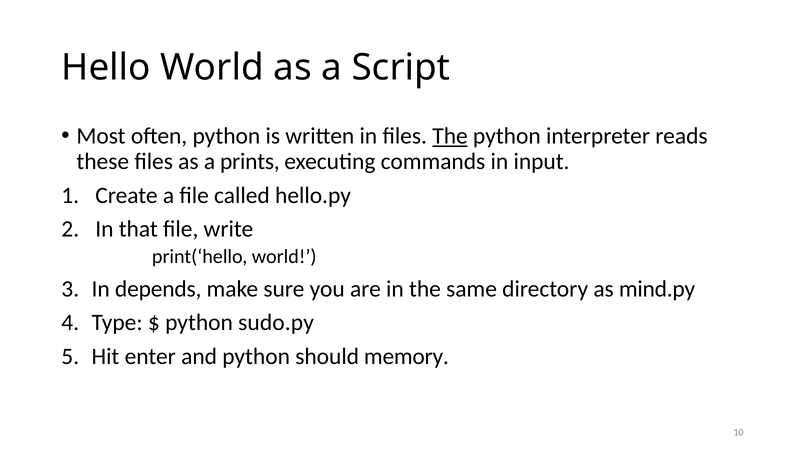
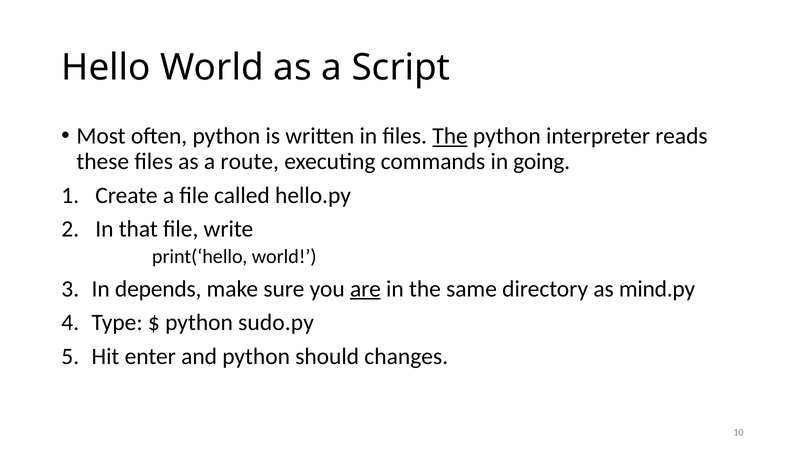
prints: prints -> route
input: input -> going
are underline: none -> present
memory: memory -> changes
